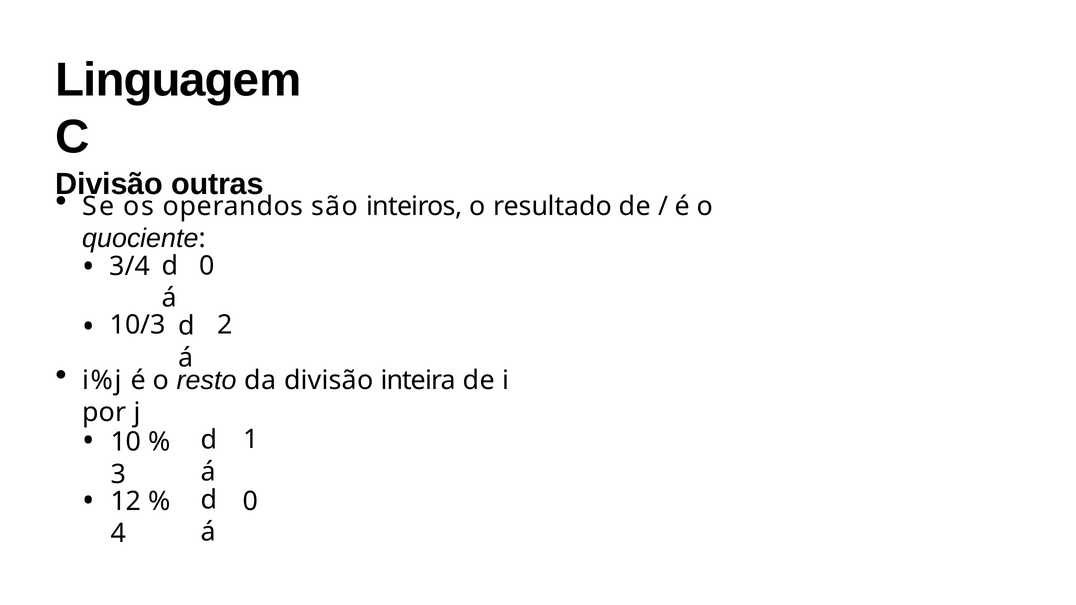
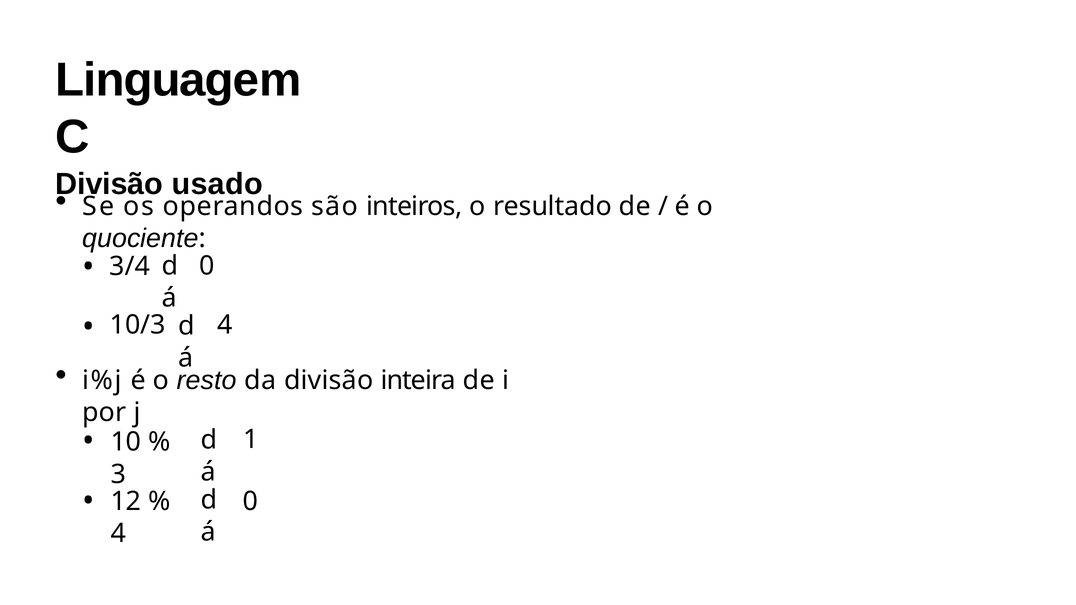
outras: outras -> usado
10/3 2: 2 -> 4
